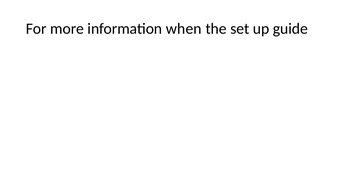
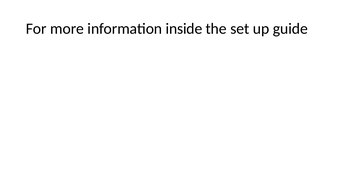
when: when -> inside
